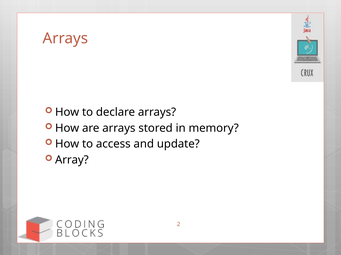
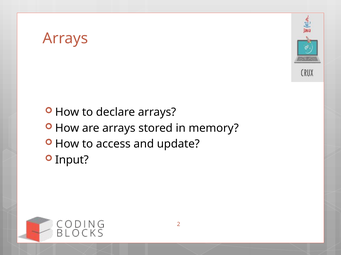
Array: Array -> Input
